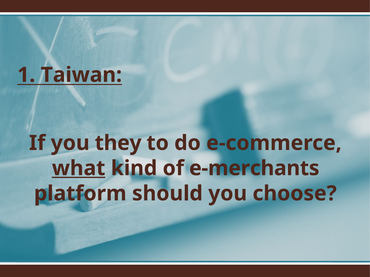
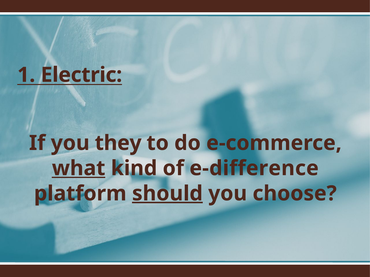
Taiwan: Taiwan -> Electric
e-merchants: e-merchants -> e-difference
should underline: none -> present
